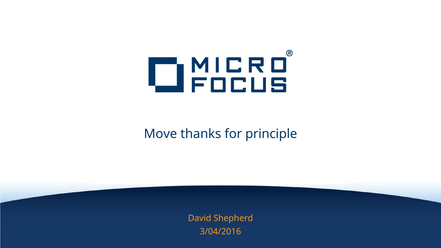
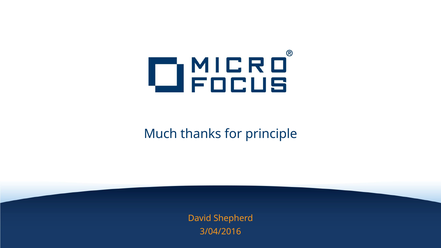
Move: Move -> Much
